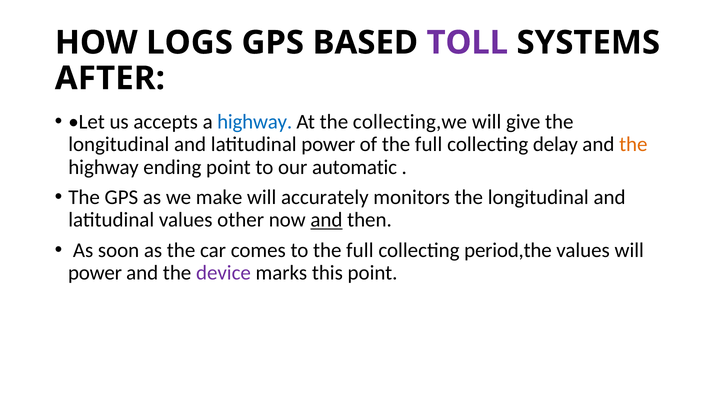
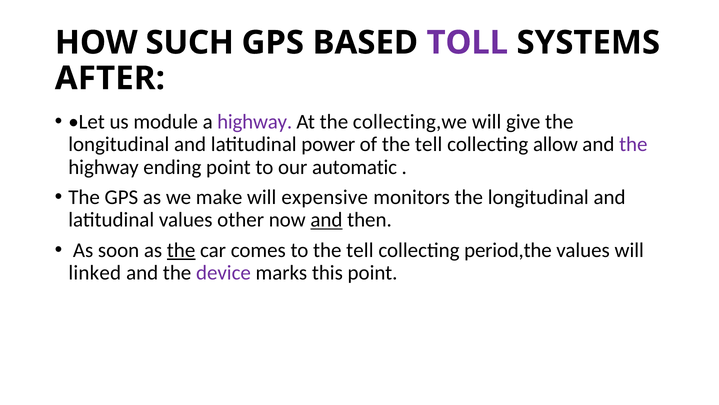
LOGS: LOGS -> SUCH
accepts: accepts -> module
highway at (255, 122) colour: blue -> purple
of the full: full -> tell
delay: delay -> allow
the at (633, 144) colour: orange -> purple
accurately: accurately -> expensive
the at (181, 250) underline: none -> present
to the full: full -> tell
power at (95, 272): power -> linked
